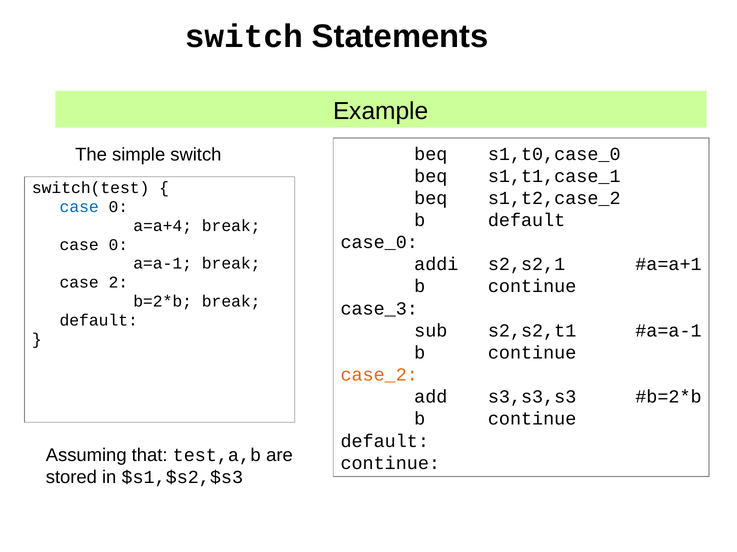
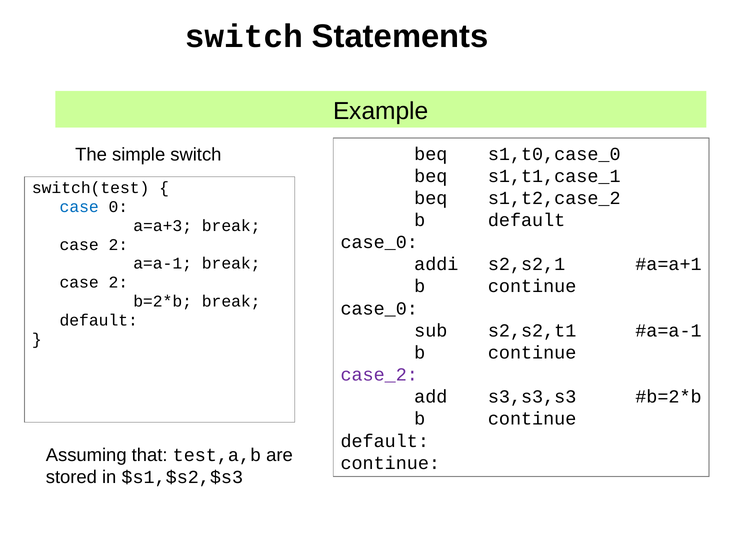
a=a+4: a=a+4 -> a=a+3
0 at (118, 245): 0 -> 2
case_3 at (379, 309): case_3 -> case_0
case_2 colour: orange -> purple
